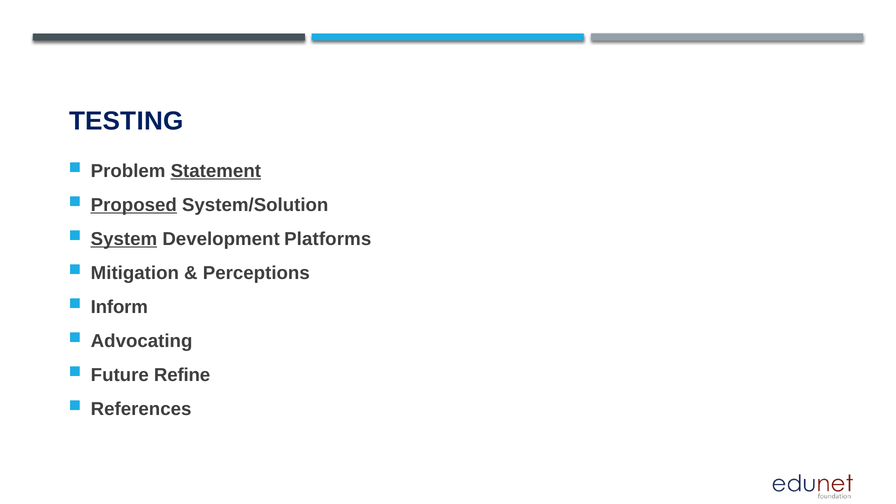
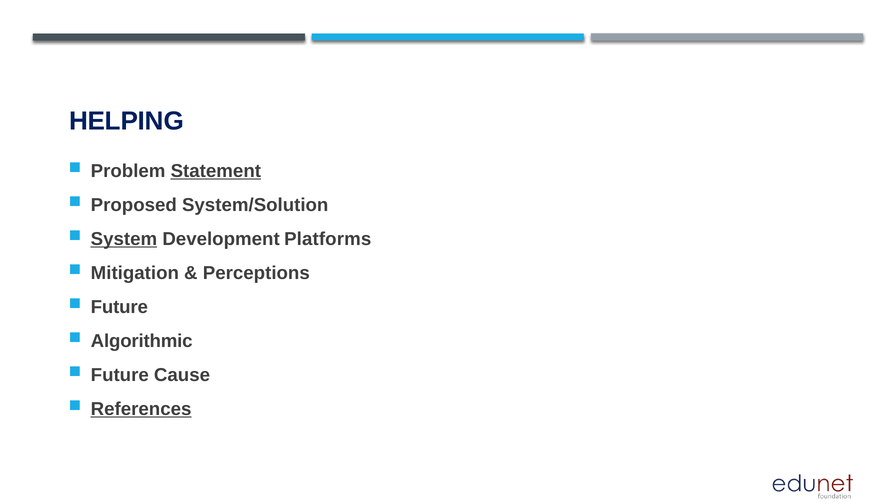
TESTING: TESTING -> HELPING
Proposed underline: present -> none
Inform at (119, 307): Inform -> Future
Advocating: Advocating -> Algorithmic
Refine: Refine -> Cause
References underline: none -> present
